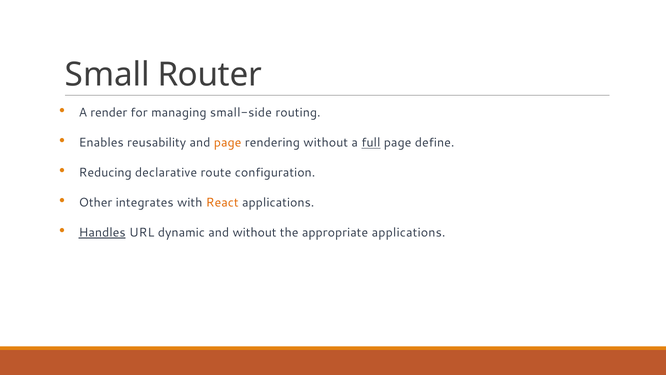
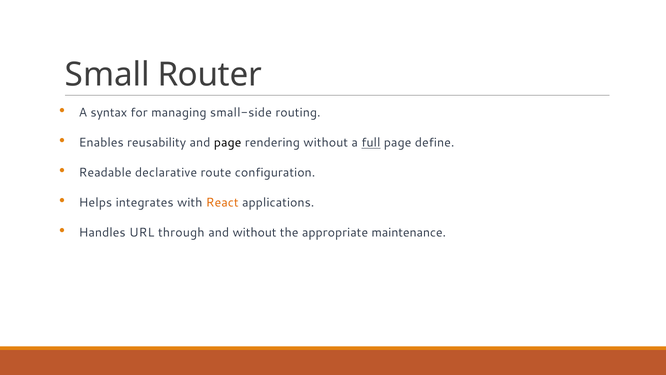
render: render -> syntax
page at (228, 143) colour: orange -> black
Reducing: Reducing -> Readable
Other: Other -> Helps
Handles underline: present -> none
dynamic: dynamic -> through
appropriate applications: applications -> maintenance
